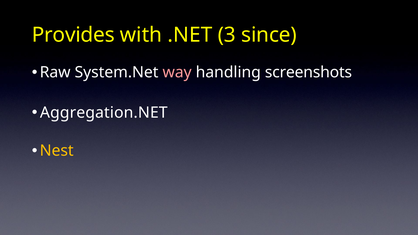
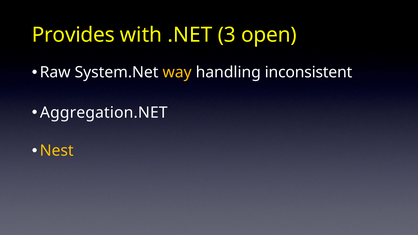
since: since -> open
way colour: pink -> yellow
screenshots: screenshots -> inconsistent
